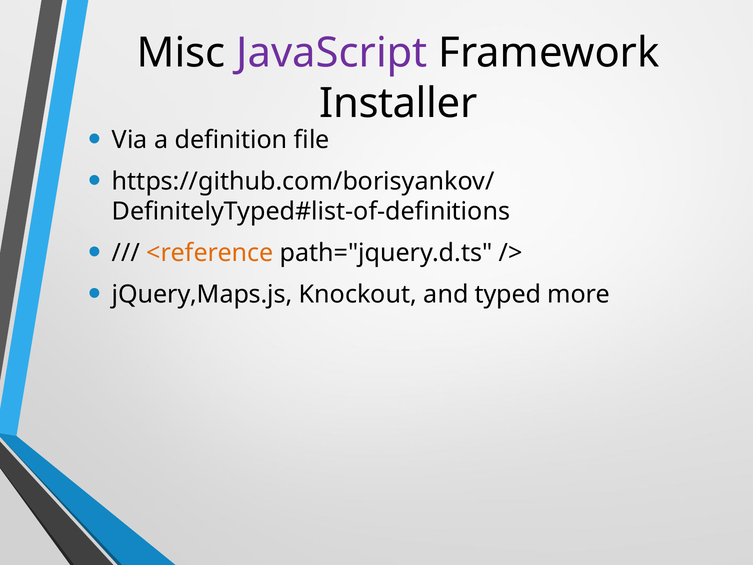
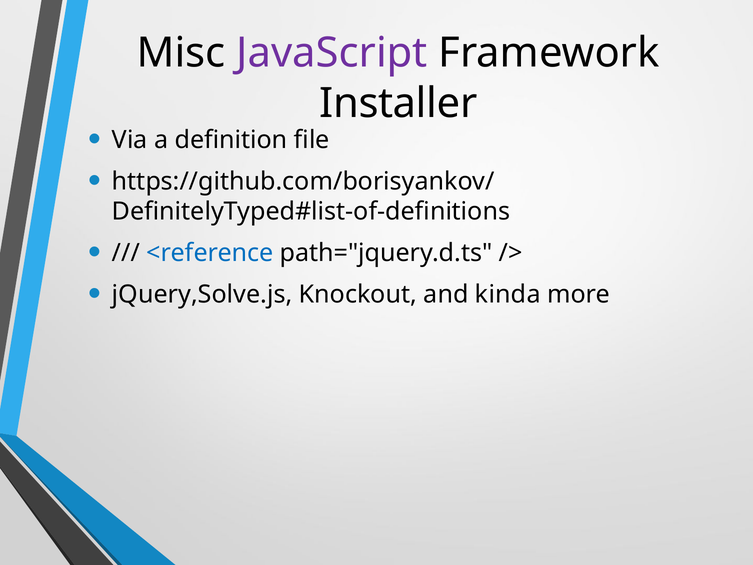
<reference colour: orange -> blue
jQuery,Maps.js: jQuery,Maps.js -> jQuery,Solve.js
typed: typed -> kinda
